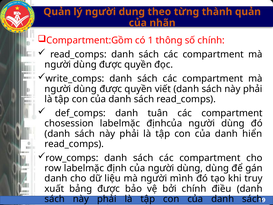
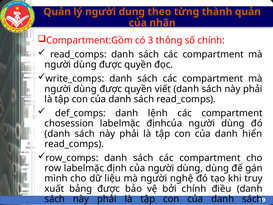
1: 1 -> 3
tuân: tuân -> lệnh
danh at (56, 178): danh -> mình
mình: mình -> nghệ
